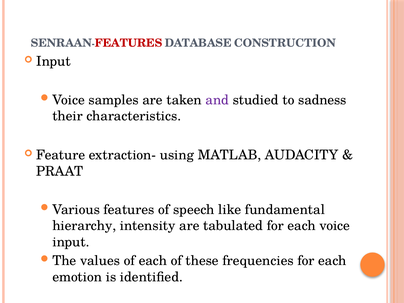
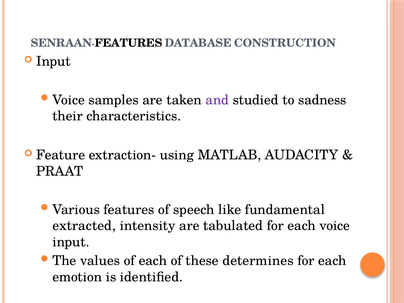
FEATURES at (128, 43) colour: red -> black
hierarchy: hierarchy -> extracted
frequencies: frequencies -> determines
